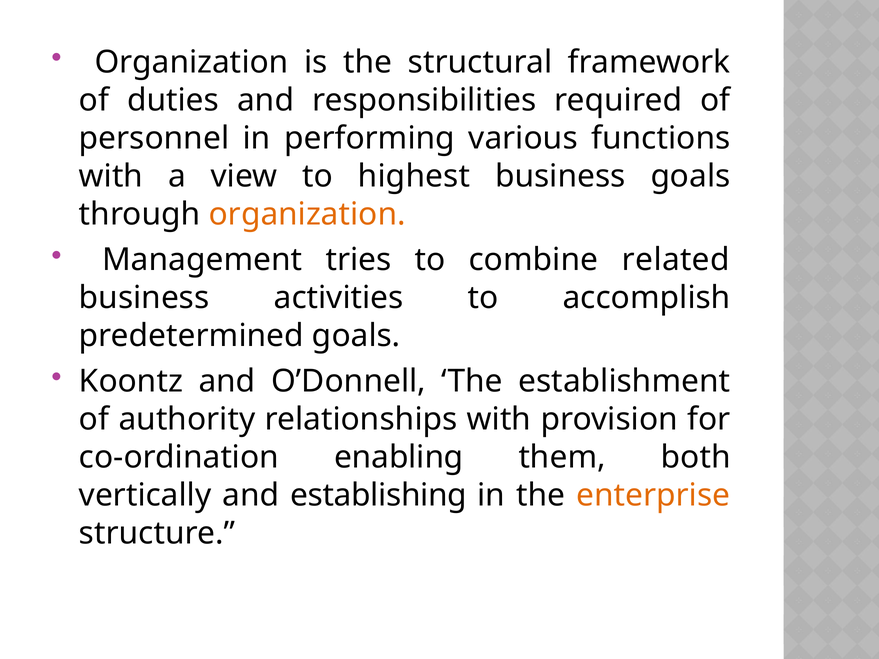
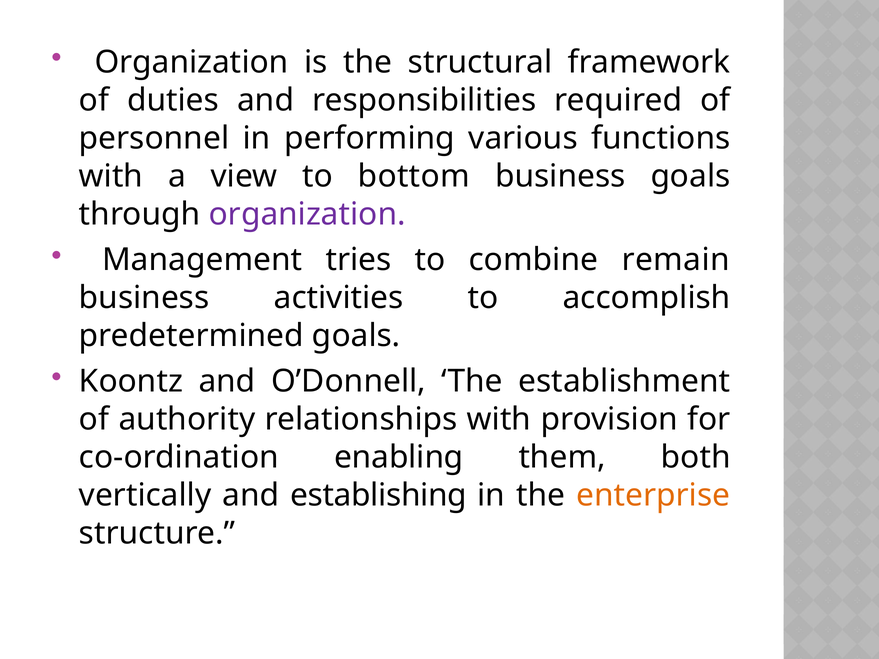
highest: highest -> bottom
organization at (307, 214) colour: orange -> purple
related: related -> remain
